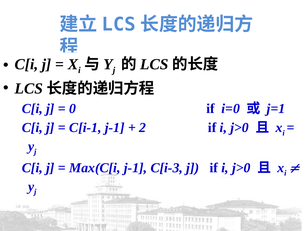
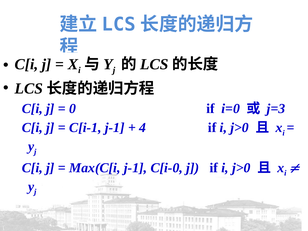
j=1: j=1 -> j=3
2: 2 -> 4
C[i-3: C[i-3 -> C[i-0
